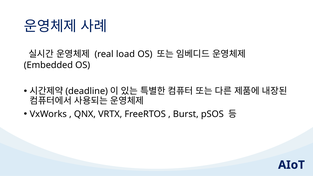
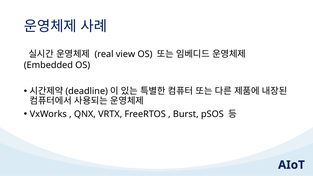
load: load -> view
